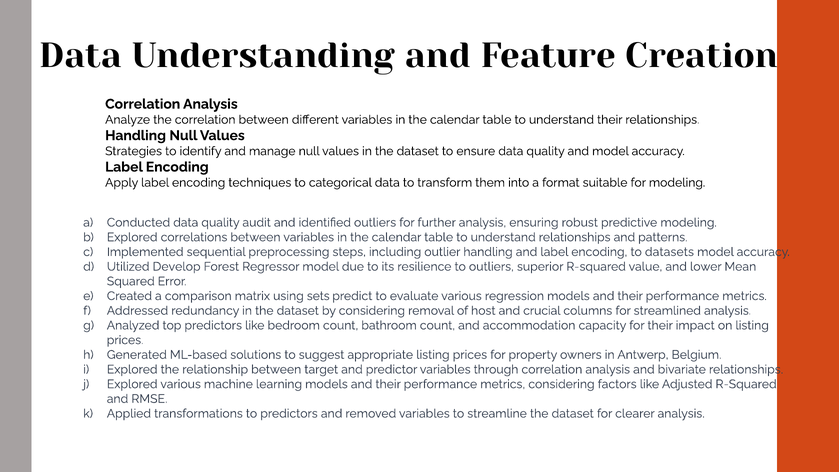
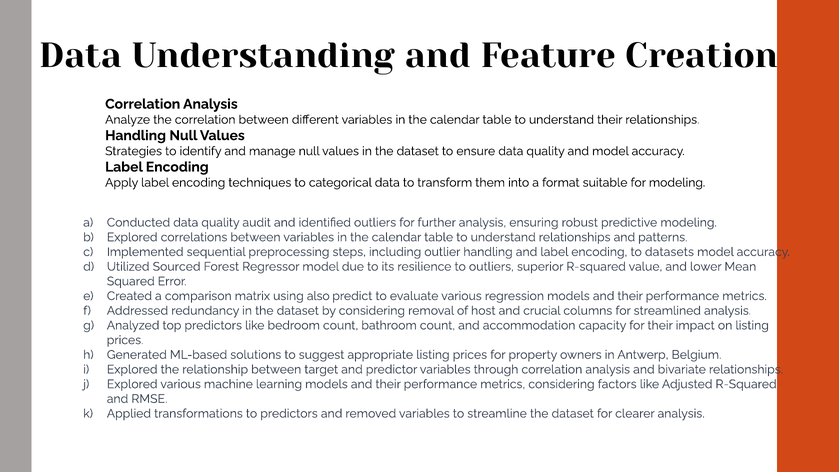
Develop: Develop -> Sourced
sets: sets -> also
